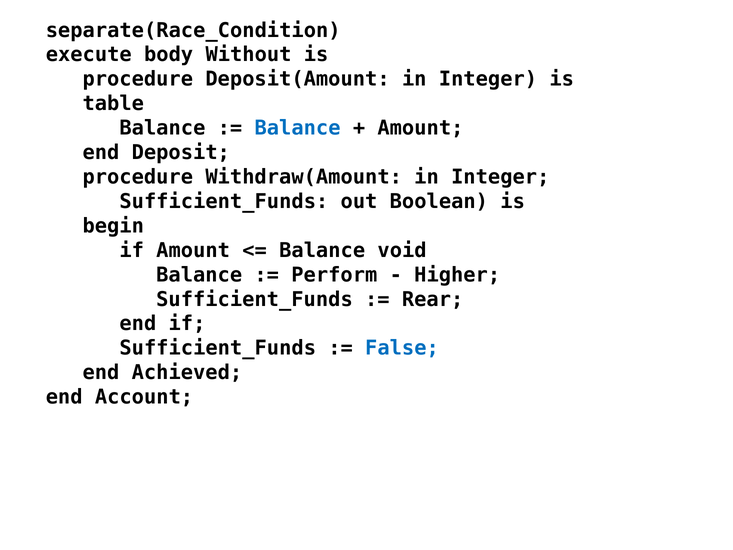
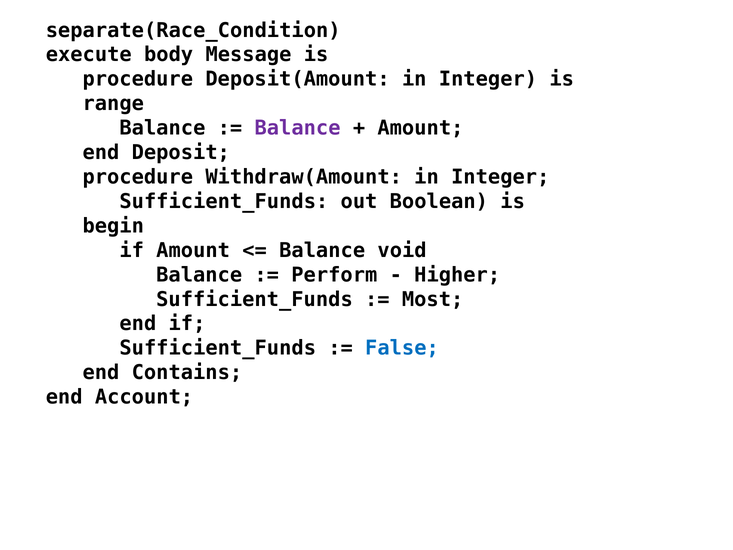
Without: Without -> Message
table: table -> range
Balance at (298, 128) colour: blue -> purple
Rear: Rear -> Most
Achieved: Achieved -> Contains
